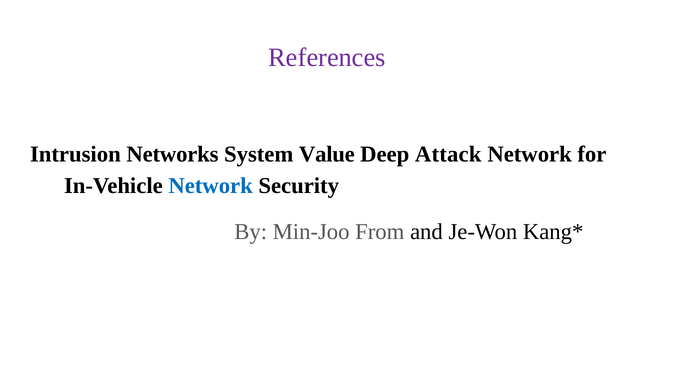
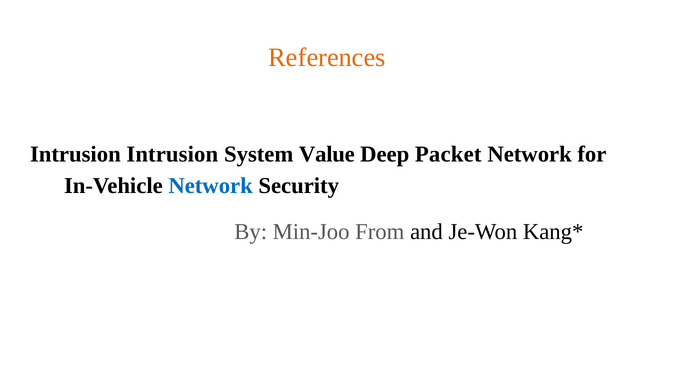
References colour: purple -> orange
Intrusion Networks: Networks -> Intrusion
Attack: Attack -> Packet
